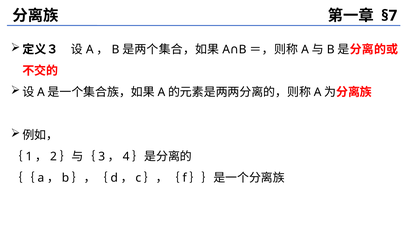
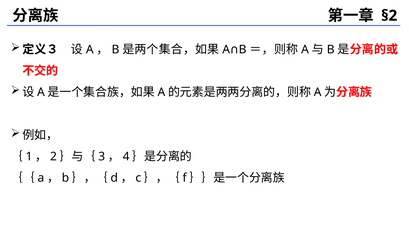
§7: §7 -> §2
